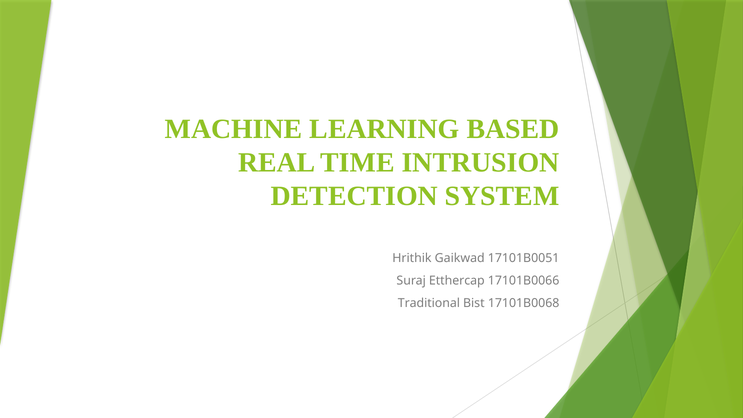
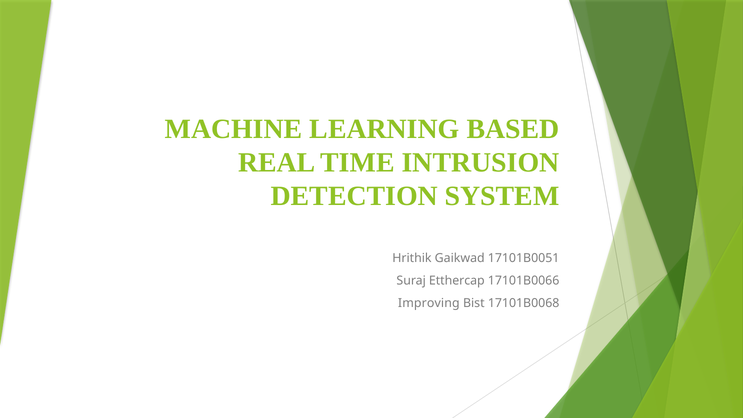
Traditional: Traditional -> Improving
